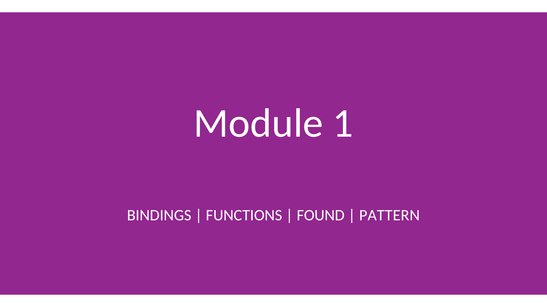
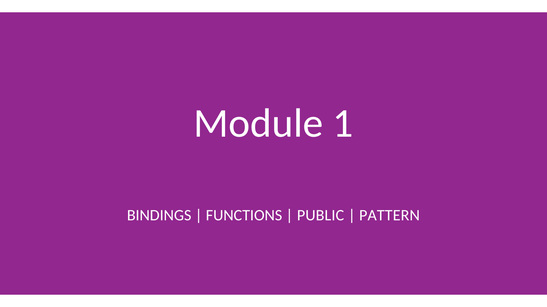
FOUND: FOUND -> PUBLIC
